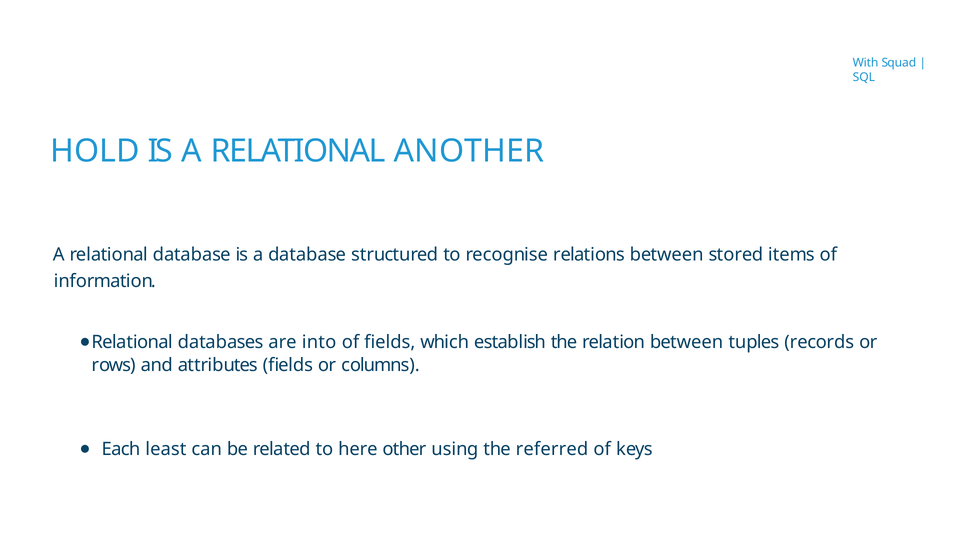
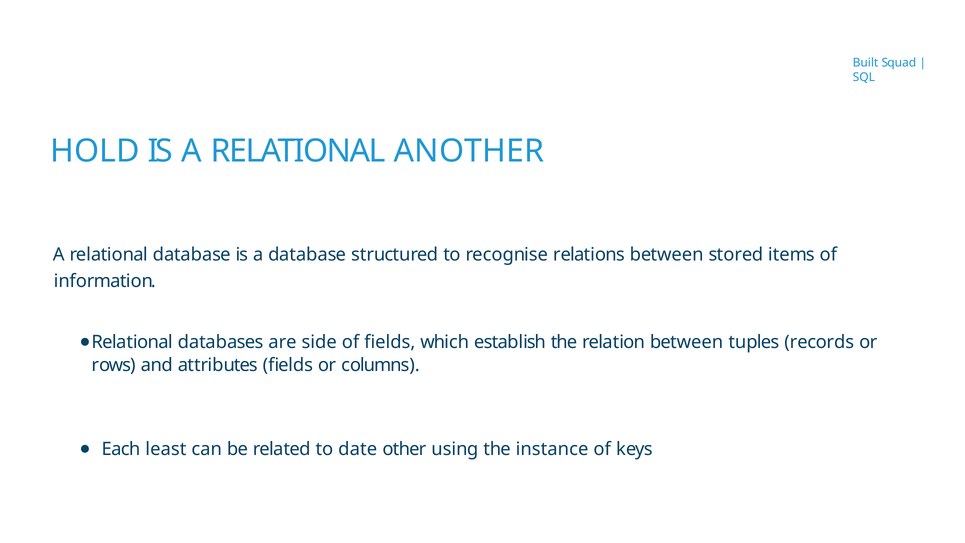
With: With -> Built
into: into -> side
here: here -> date
referred: referred -> instance
